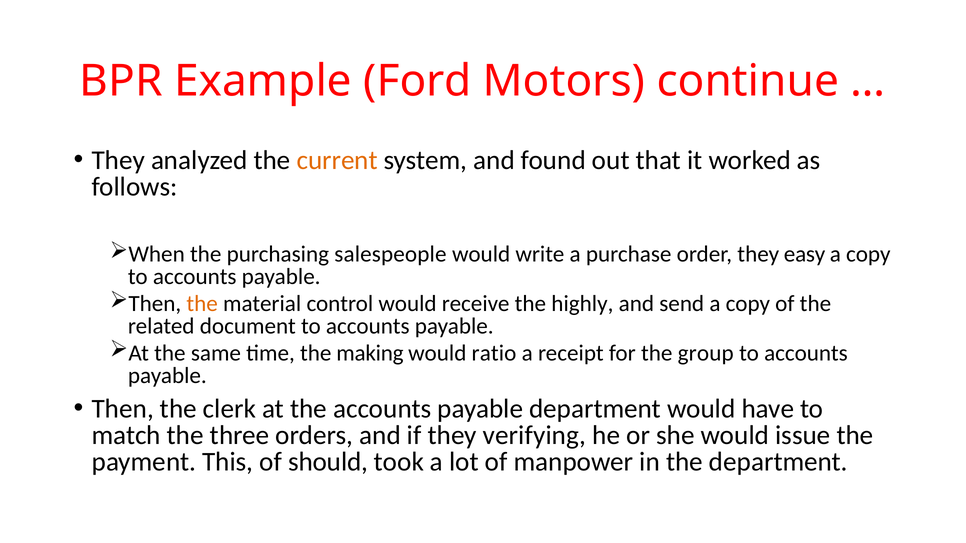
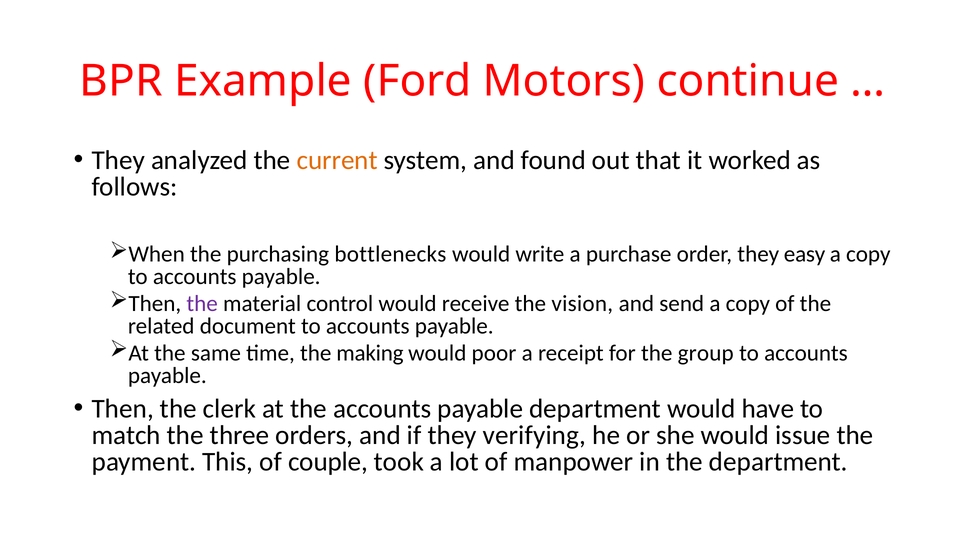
salespeople: salespeople -> bottlenecks
the at (202, 304) colour: orange -> purple
highly: highly -> vision
ratio: ratio -> poor
should: should -> couple
